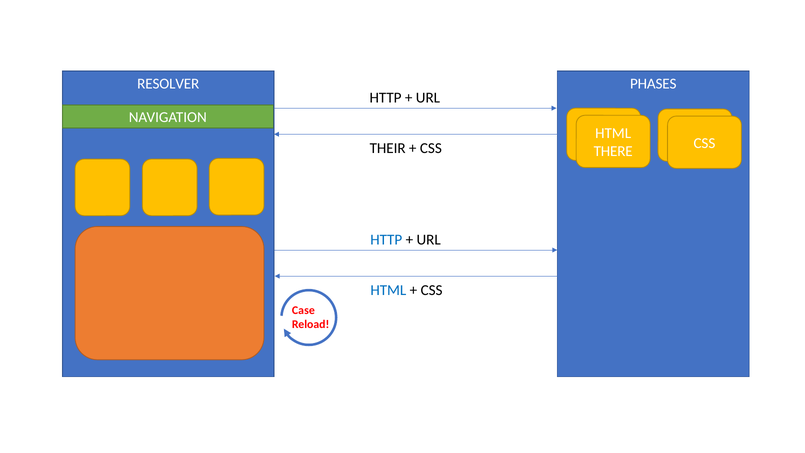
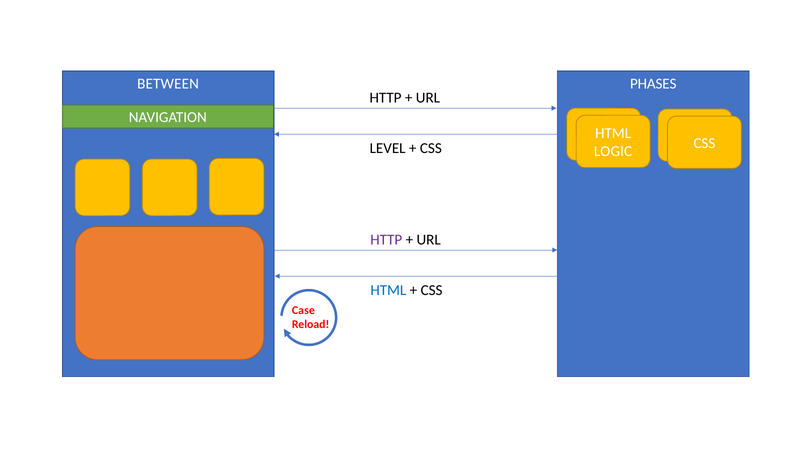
RESOLVER: RESOLVER -> BETWEEN
THEIR: THEIR -> LEVEL
THERE: THERE -> LOGIC
HTTP at (386, 239) colour: blue -> purple
